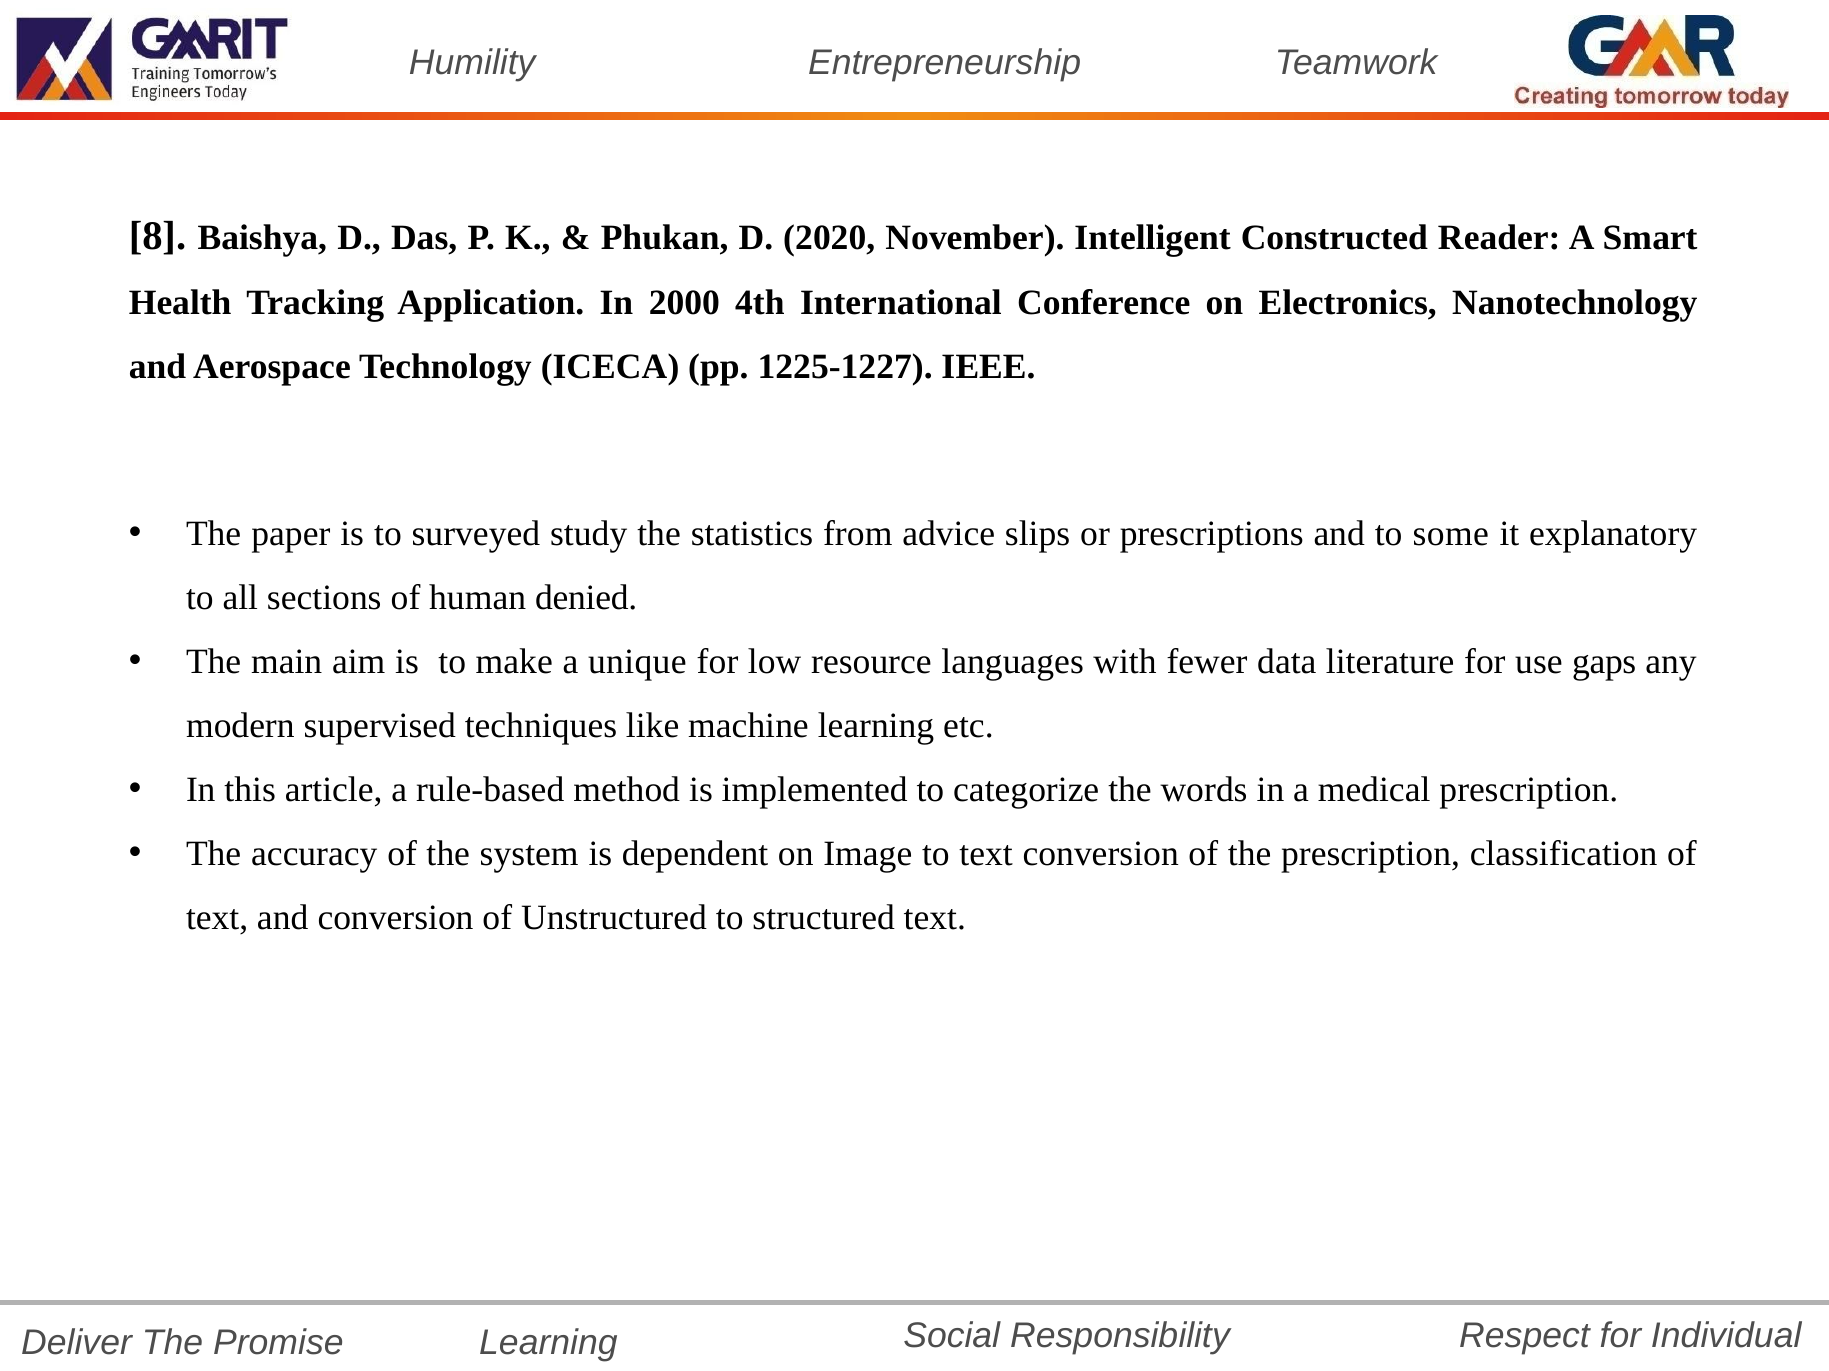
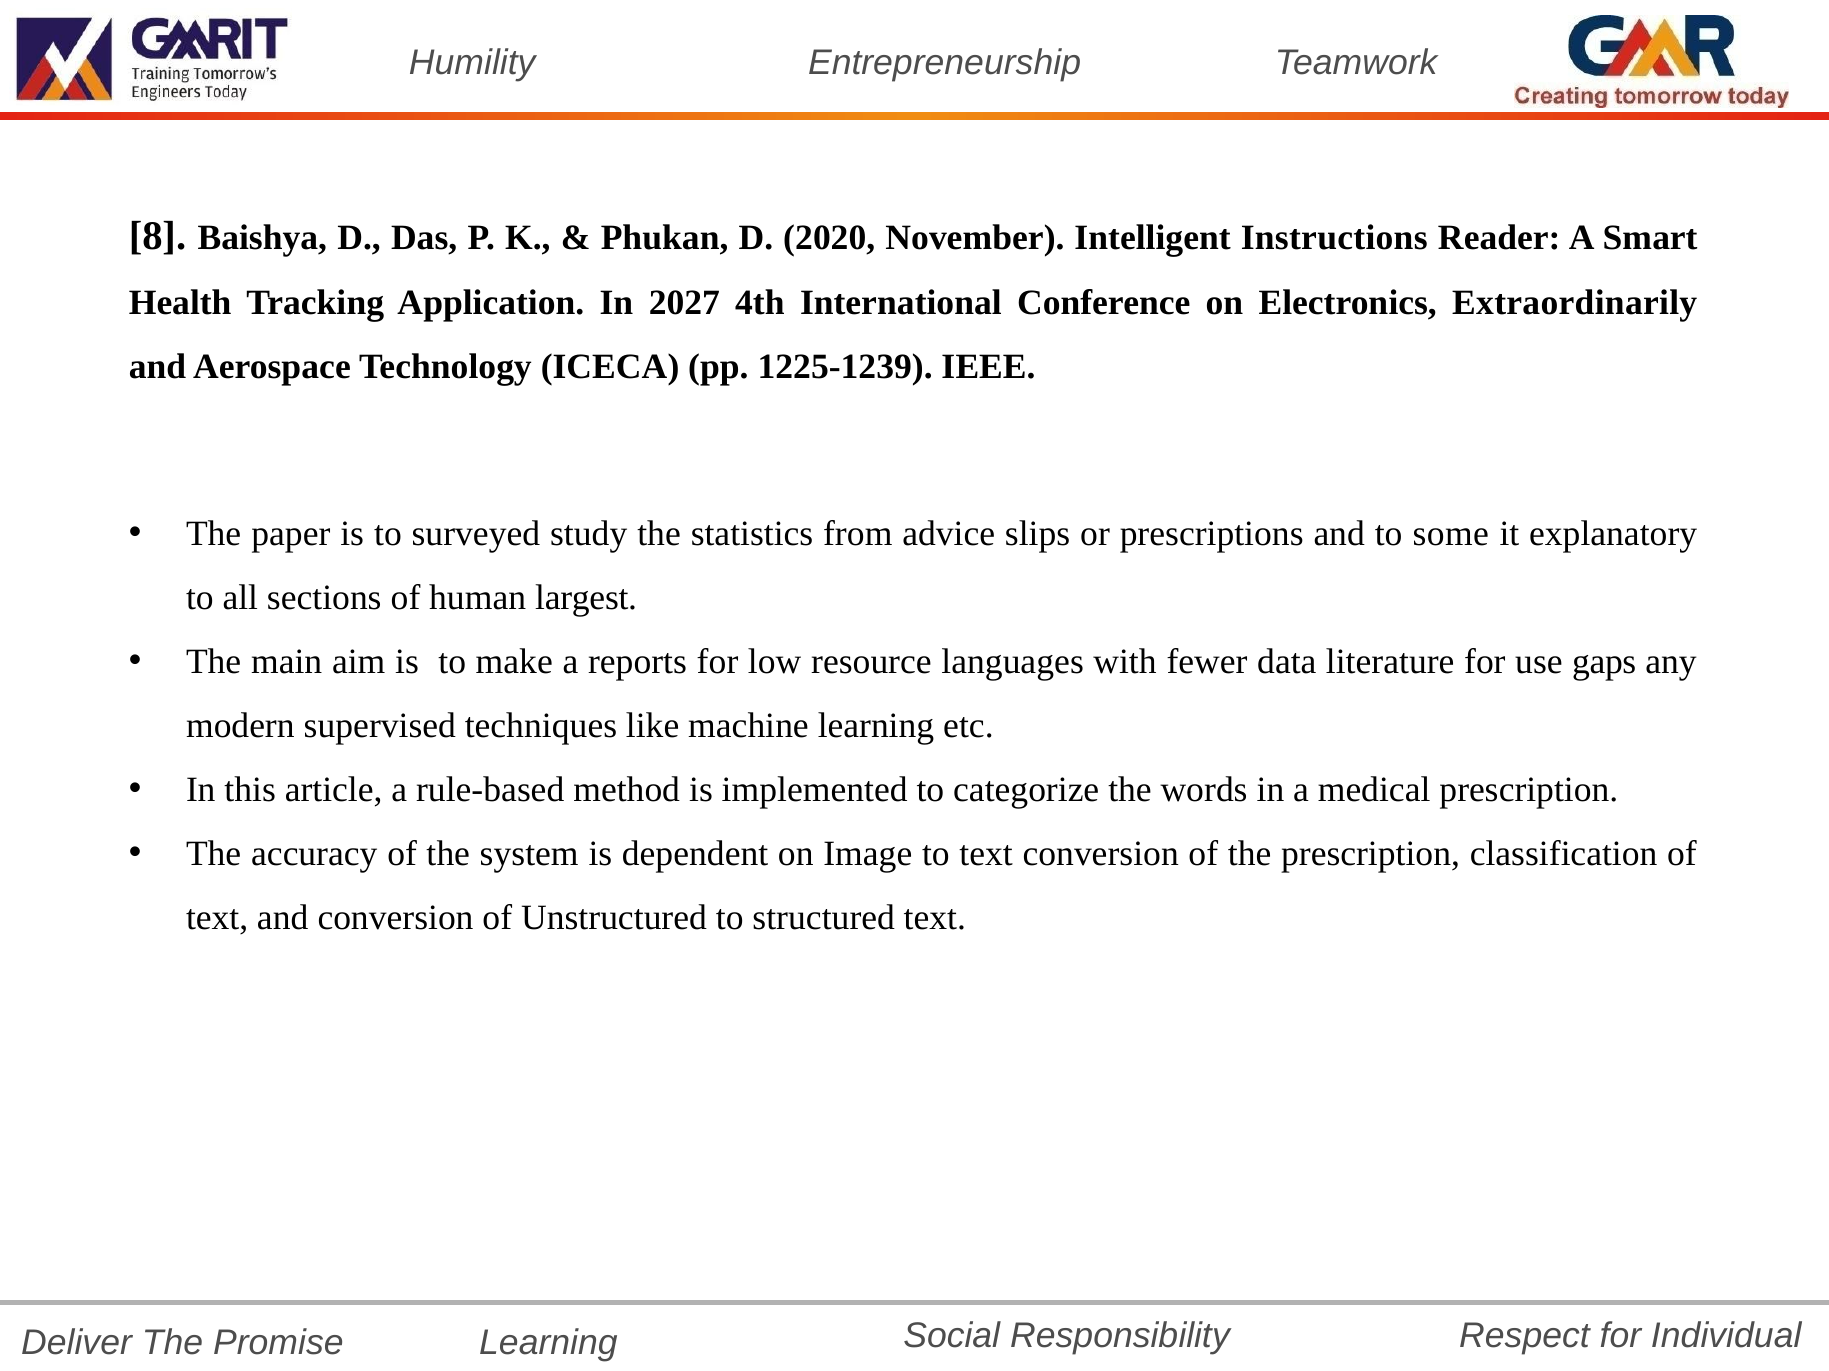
Constructed: Constructed -> Instructions
2000: 2000 -> 2027
Nanotechnology: Nanotechnology -> Extraordinarily
1225-1227: 1225-1227 -> 1225-1239
denied: denied -> largest
unique: unique -> reports
